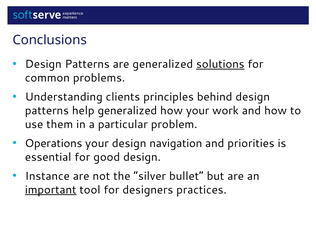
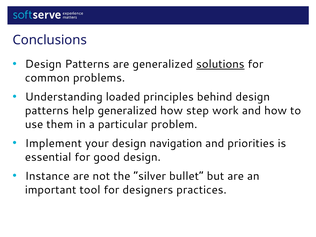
clients: clients -> loaded
how your: your -> step
Operations: Operations -> Implement
important underline: present -> none
